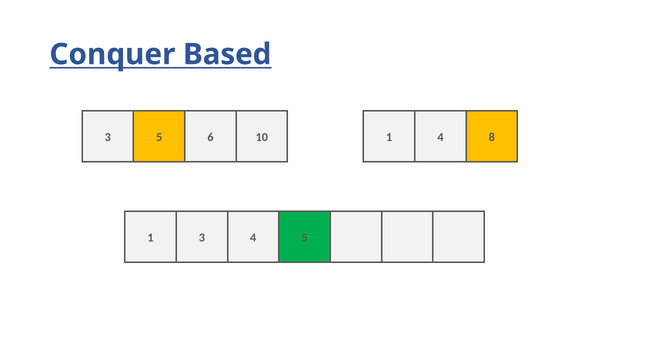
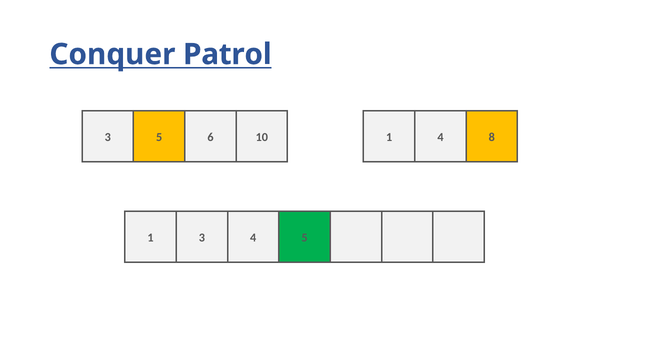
Based: Based -> Patrol
